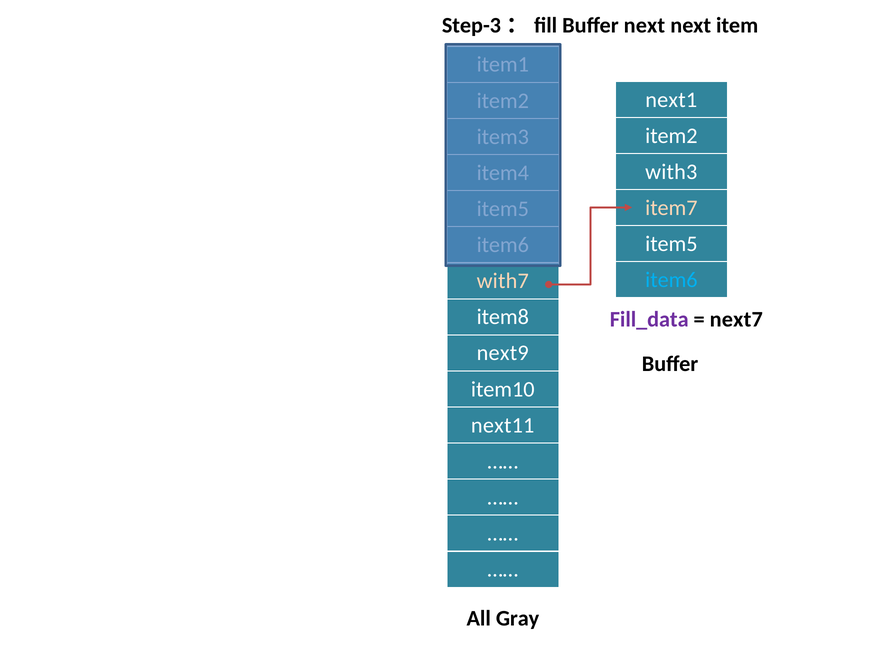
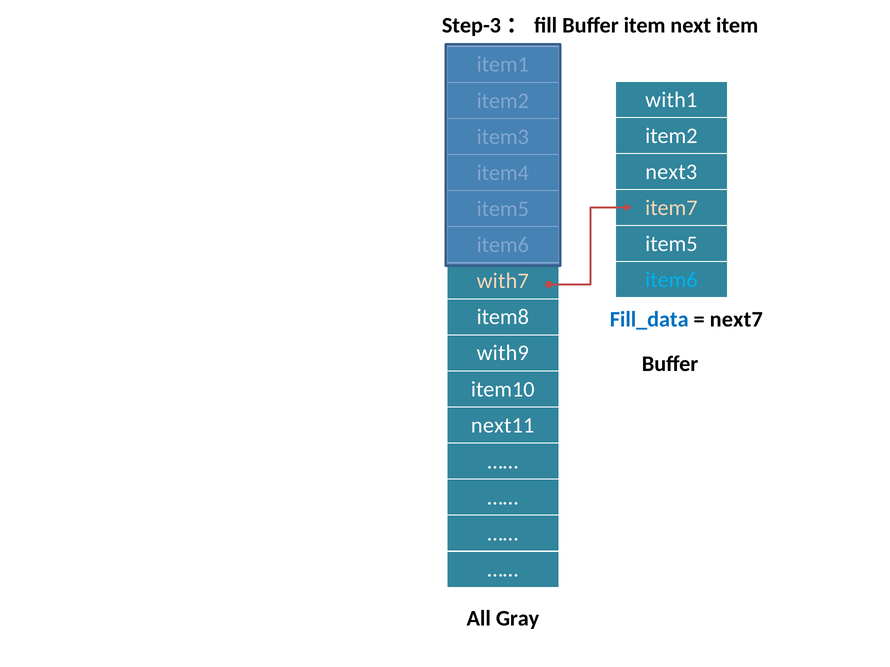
Buffer next: next -> item
next1: next1 -> with1
with3: with3 -> next3
Fill_data colour: purple -> blue
next9: next9 -> with9
